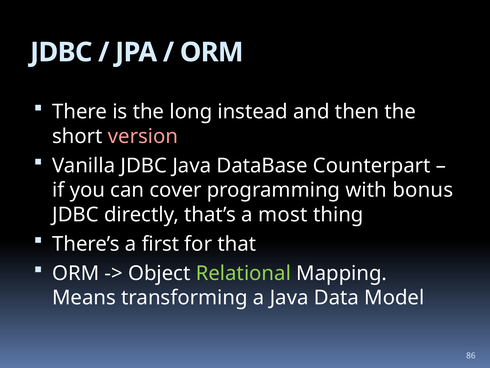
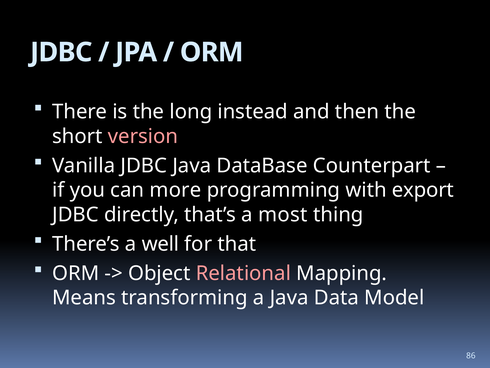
cover: cover -> more
bonus: bonus -> export
first: first -> well
Relational colour: light green -> pink
